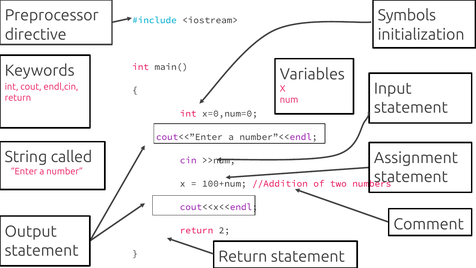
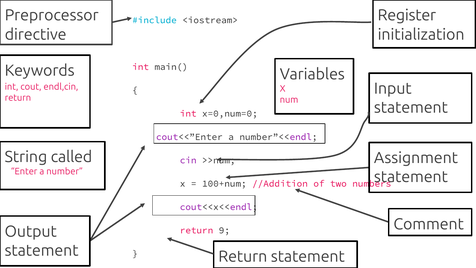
Symbols: Symbols -> Register
2: 2 -> 9
